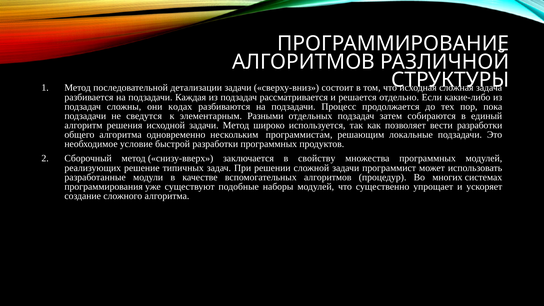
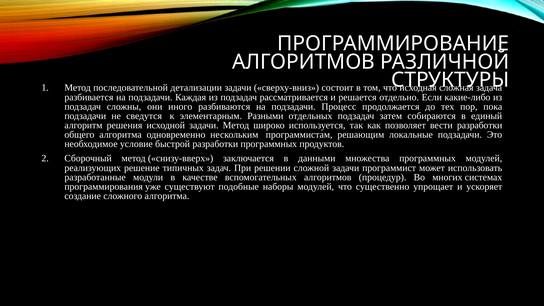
кодах: кодах -> иного
свойству: свойству -> данными
